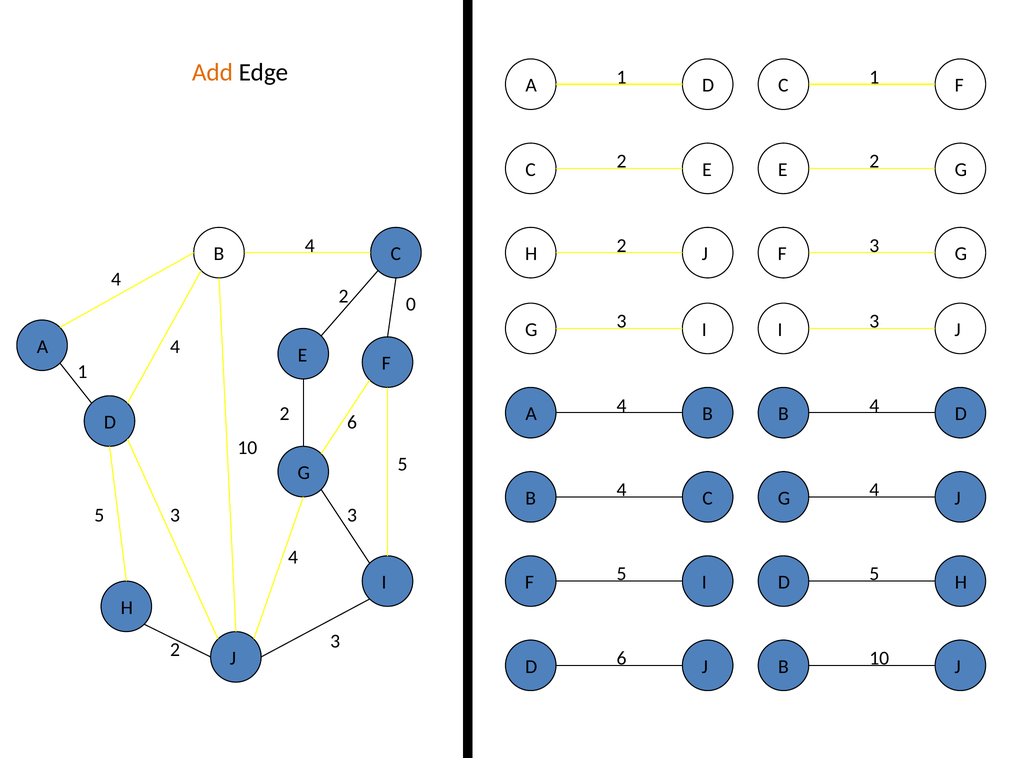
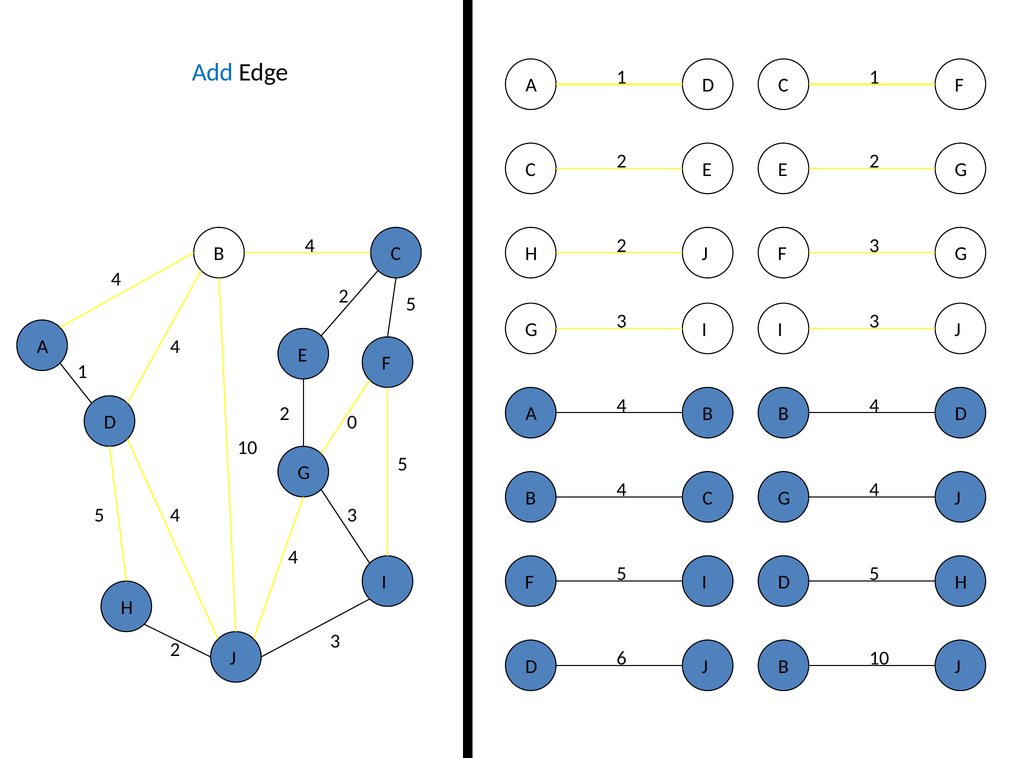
Add colour: orange -> blue
0 at (411, 305): 0 -> 5
2 6: 6 -> 0
3 at (175, 515): 3 -> 4
